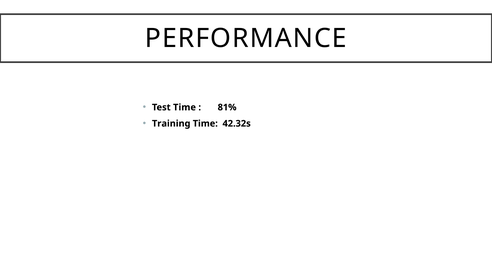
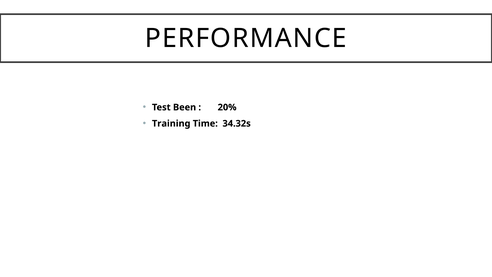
Test Time: Time -> Been
81%: 81% -> 20%
42.32s: 42.32s -> 34.32s
